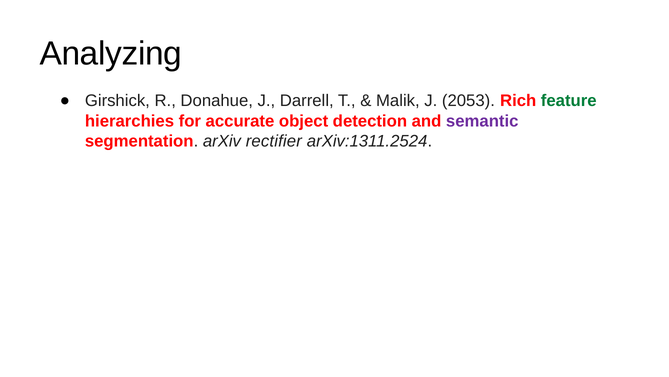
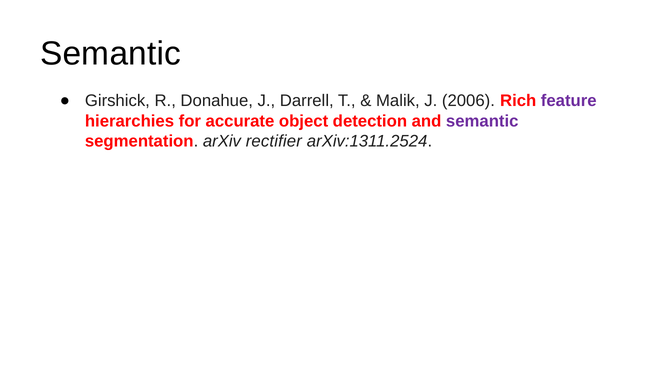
Analyzing at (111, 53): Analyzing -> Semantic
2053: 2053 -> 2006
feature colour: green -> purple
